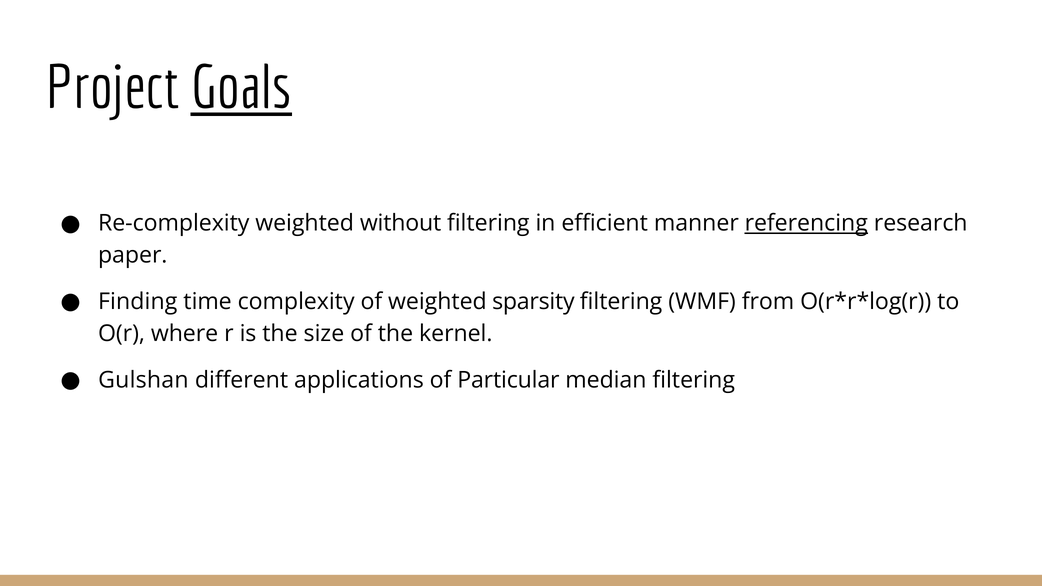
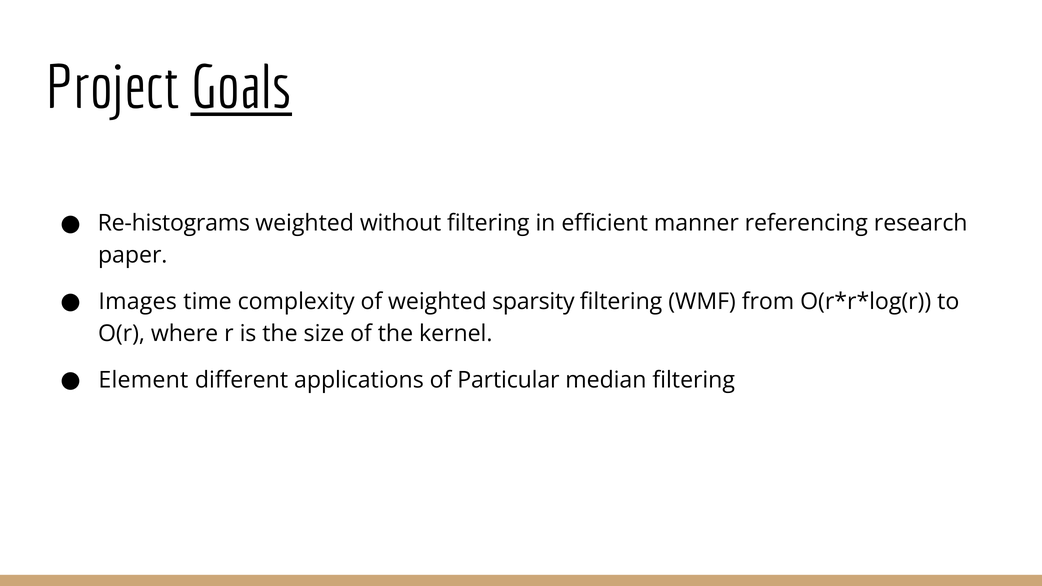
Re-complexity: Re-complexity -> Re-histograms
referencing underline: present -> none
Finding: Finding -> Images
Gulshan: Gulshan -> Element
